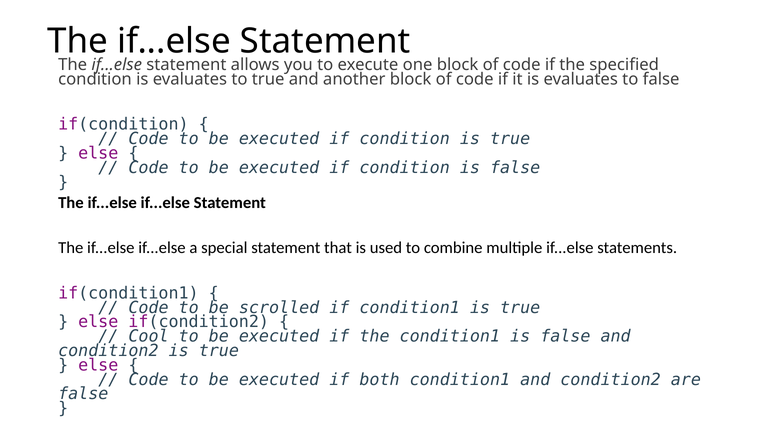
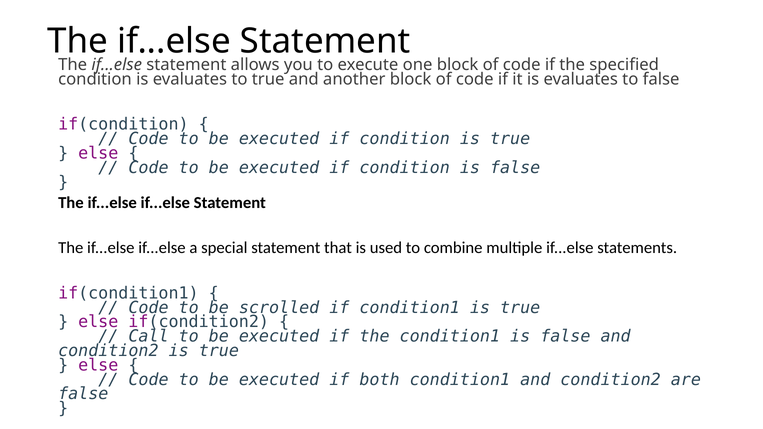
Cool: Cool -> Call
